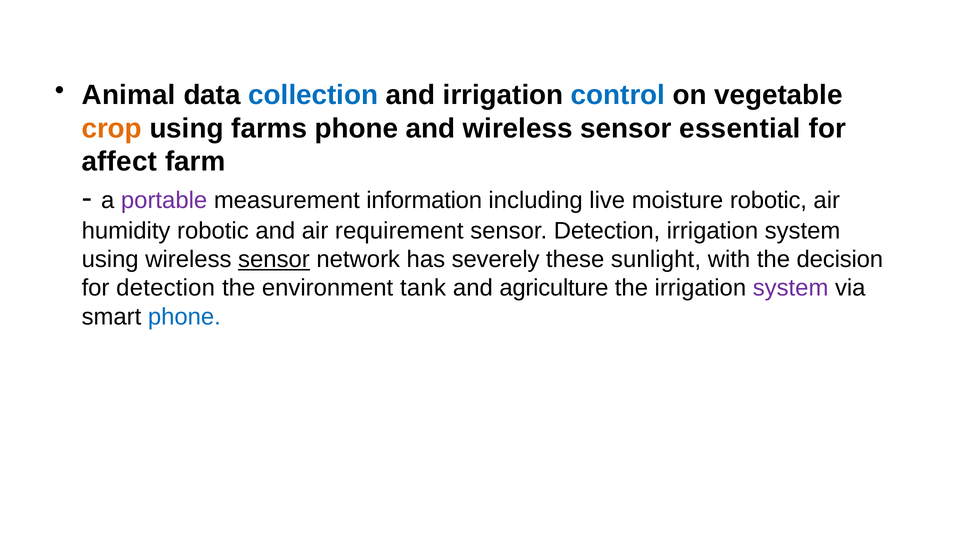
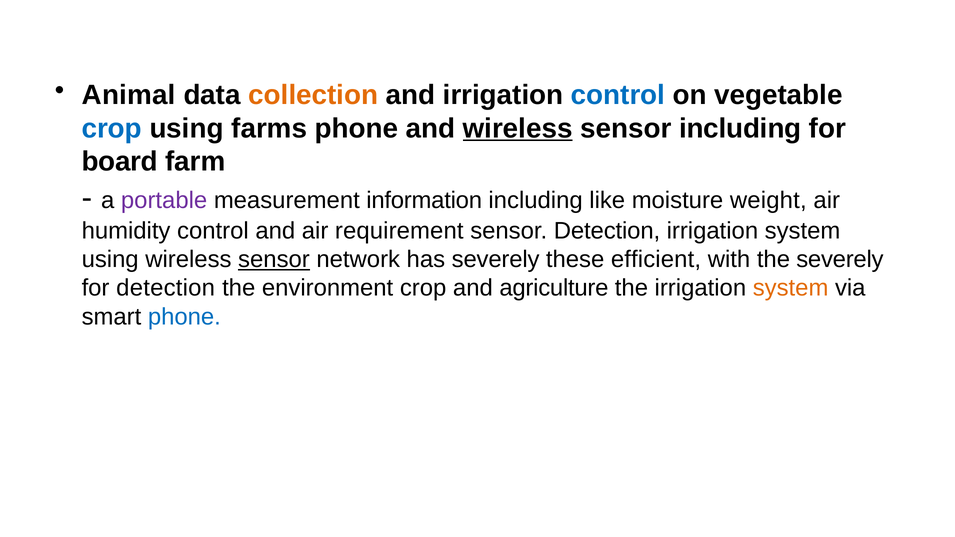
collection colour: blue -> orange
crop at (112, 128) colour: orange -> blue
wireless at (518, 128) underline: none -> present
sensor essential: essential -> including
affect: affect -> board
live: live -> like
moisture robotic: robotic -> weight
humidity robotic: robotic -> control
sunlight: sunlight -> efficient
the decision: decision -> severely
environment tank: tank -> crop
system at (791, 288) colour: purple -> orange
